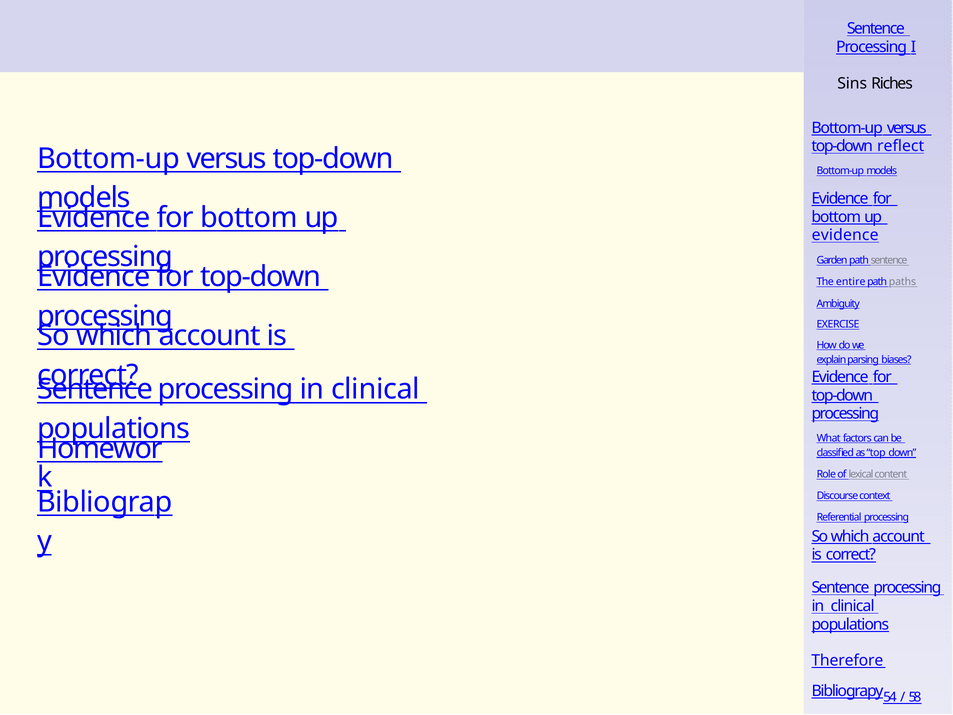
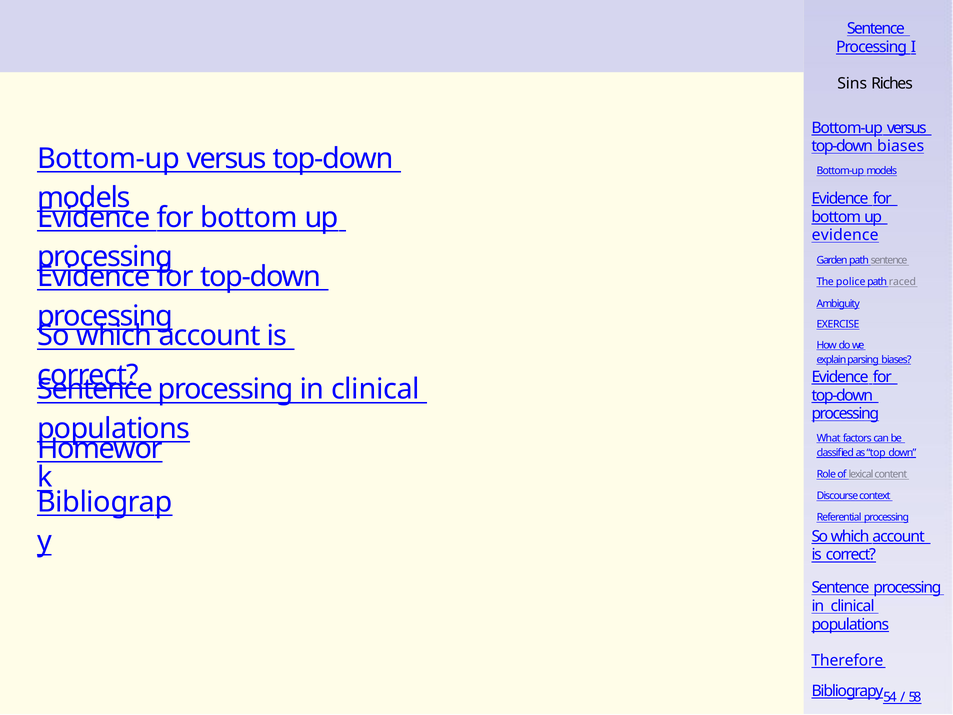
top-down reflect: reflect -> biases
entire: entire -> police
paths: paths -> raced
